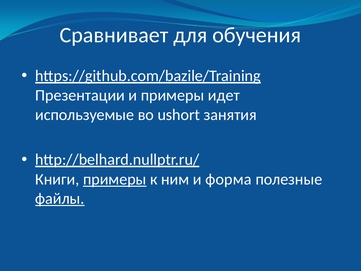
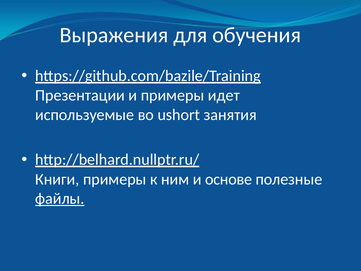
Сравнивает: Сравнивает -> Выражения
примеры at (115, 179) underline: present -> none
форма: форма -> основе
